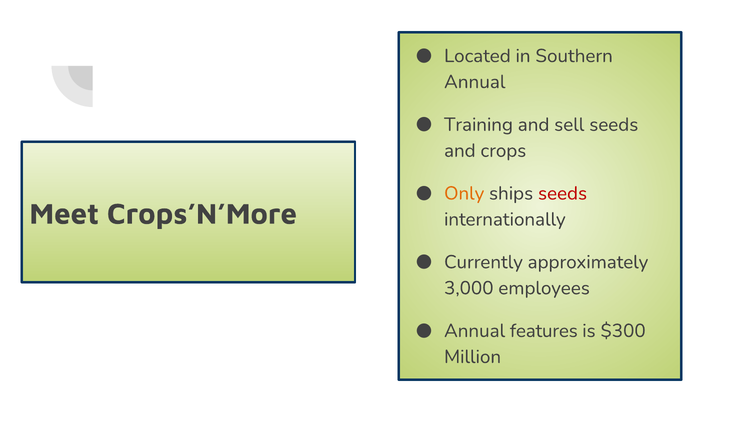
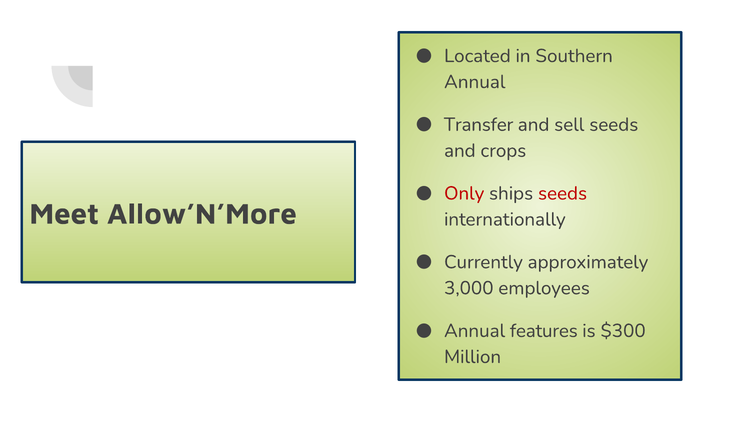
Training: Training -> Transfer
Only colour: orange -> red
Crops’N’More: Crops’N’More -> Allow’N’More
